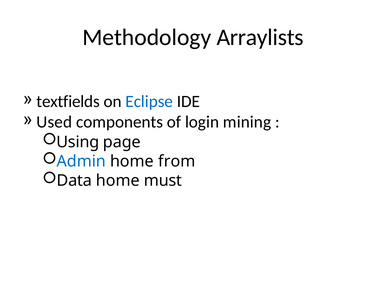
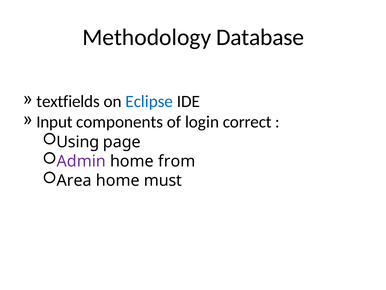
Arraylists: Arraylists -> Database
Used: Used -> Input
mining: mining -> correct
Admin colour: blue -> purple
Data: Data -> Area
